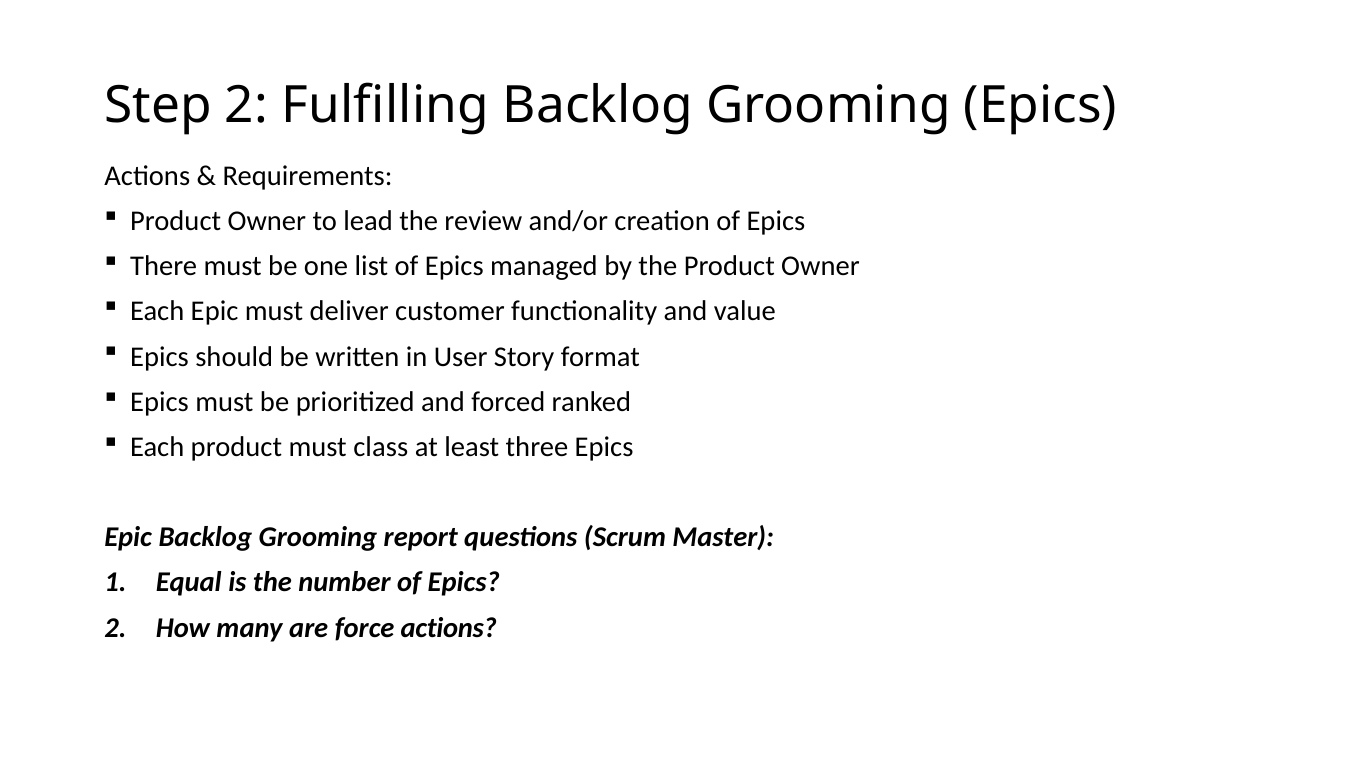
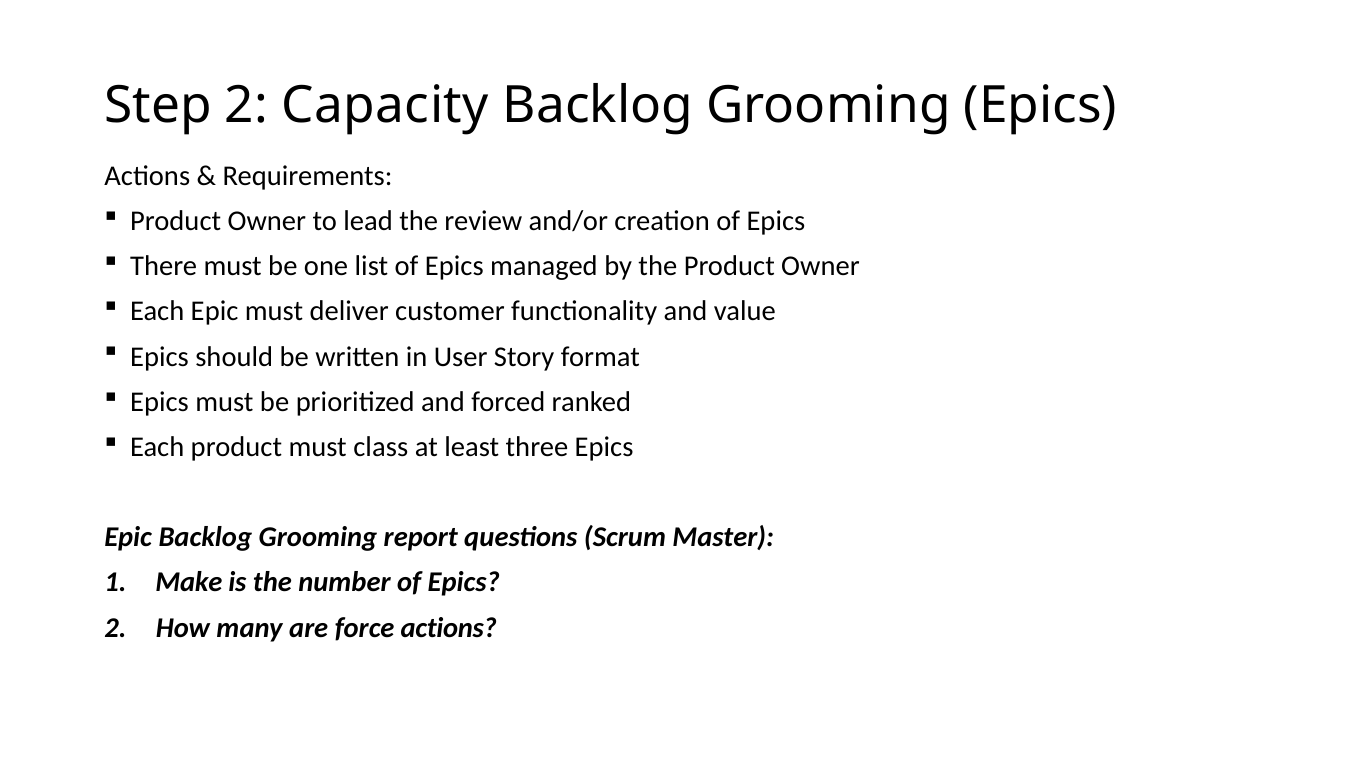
Fulfilling: Fulfilling -> Capacity
Equal: Equal -> Make
